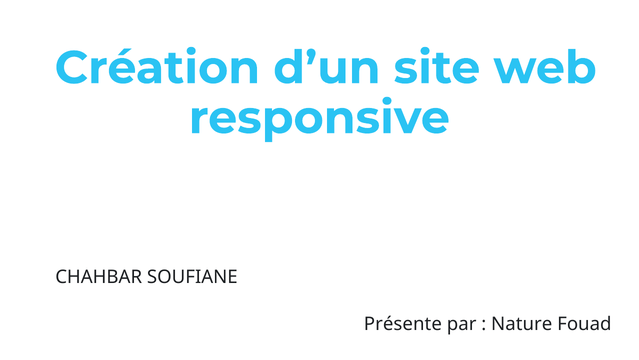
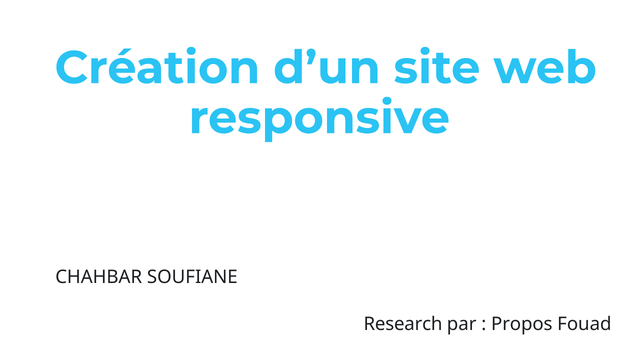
Présente: Présente -> Research
Nature: Nature -> Propos
